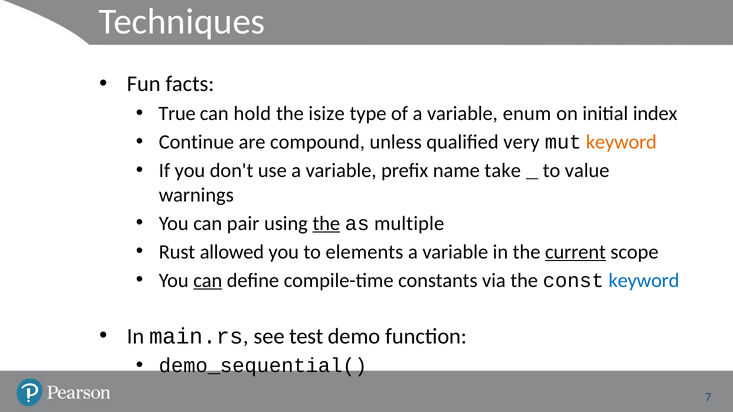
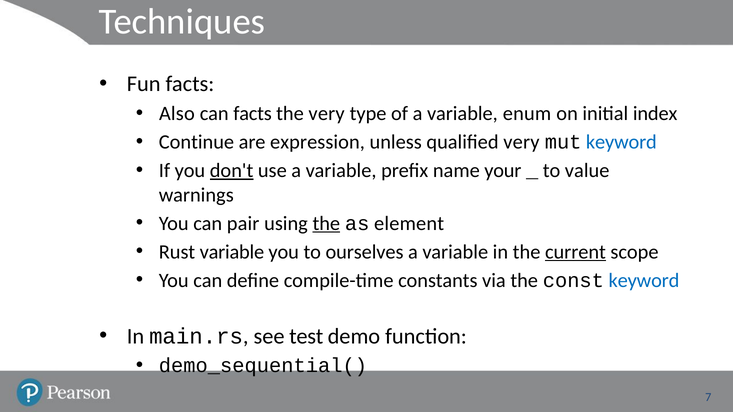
True: True -> Also
can hold: hold -> facts
the isize: isize -> very
compound: compound -> expression
keyword at (621, 142) colour: orange -> blue
don't underline: none -> present
take: take -> your
multiple: multiple -> element
Rust allowed: allowed -> variable
elements: elements -> ourselves
can at (208, 281) underline: present -> none
